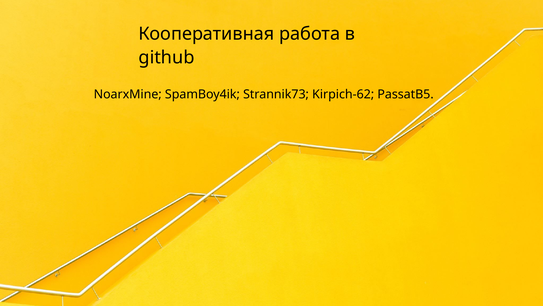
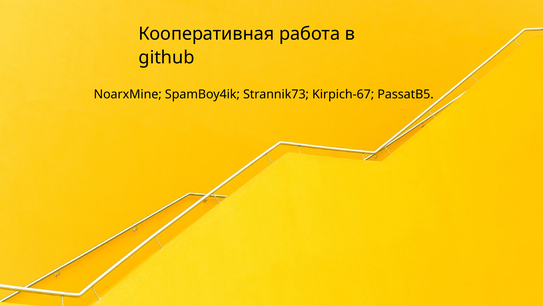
Kirpich-62: Kirpich-62 -> Kirpich-67
